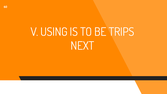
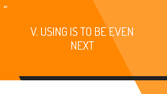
TRIPS: TRIPS -> EVEN
